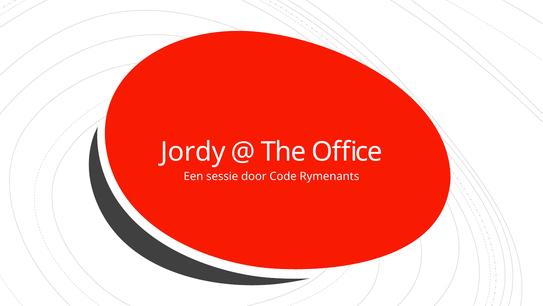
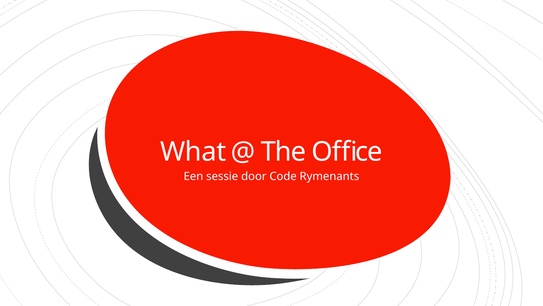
Jordy: Jordy -> What
